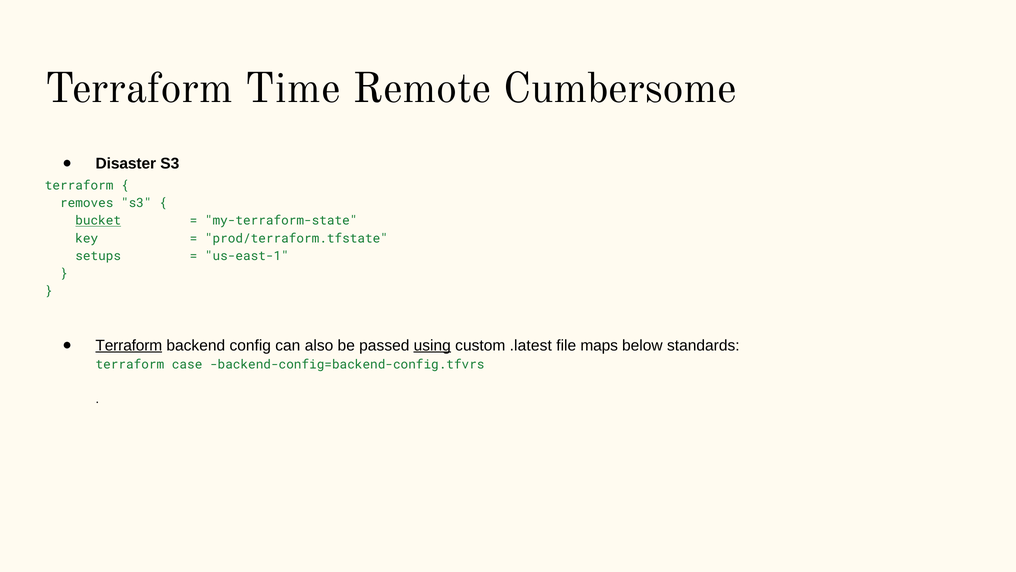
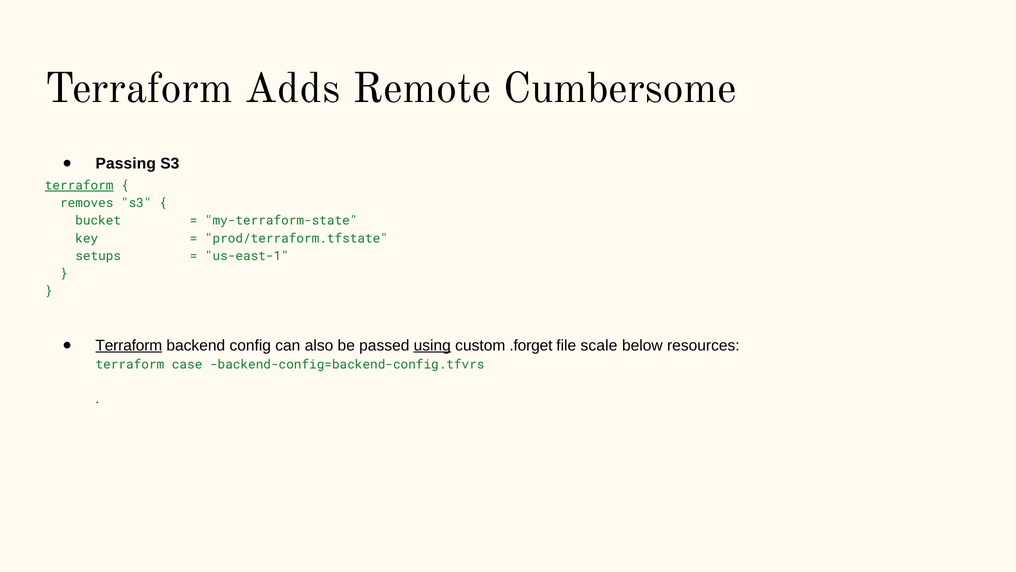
Time: Time -> Adds
Disaster: Disaster -> Passing
terraform at (79, 185) underline: none -> present
bucket underline: present -> none
.latest: .latest -> .forget
maps: maps -> scale
standards: standards -> resources
